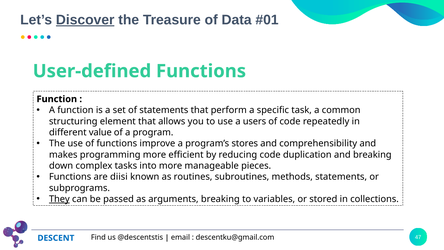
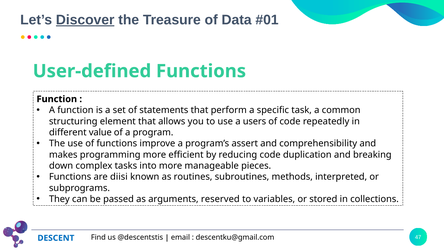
stores: stores -> assert
methods statements: statements -> interpreted
They underline: present -> none
arguments breaking: breaking -> reserved
